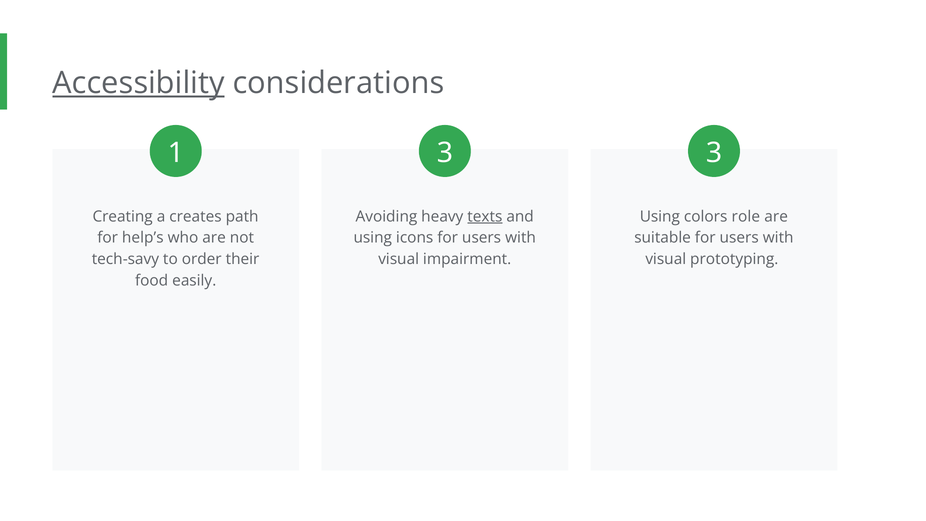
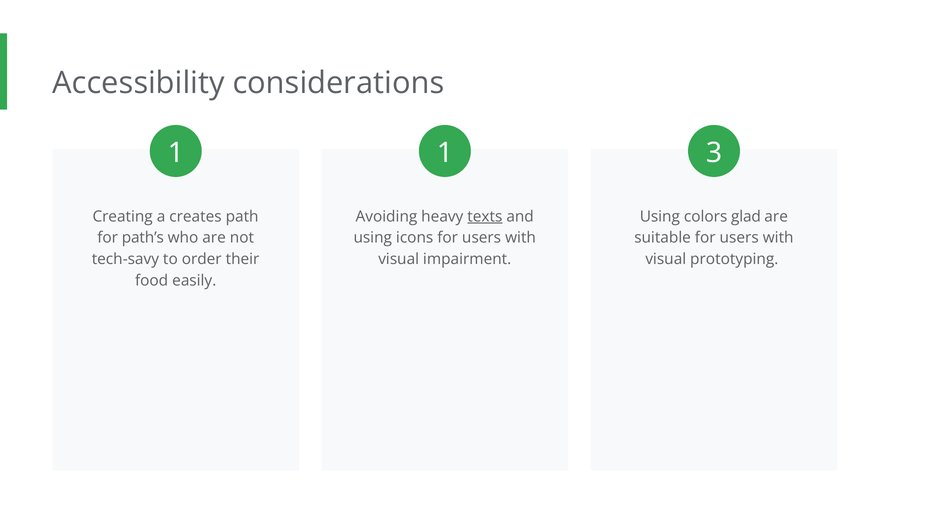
Accessibility underline: present -> none
1 3: 3 -> 1
role: role -> glad
help’s: help’s -> path’s
